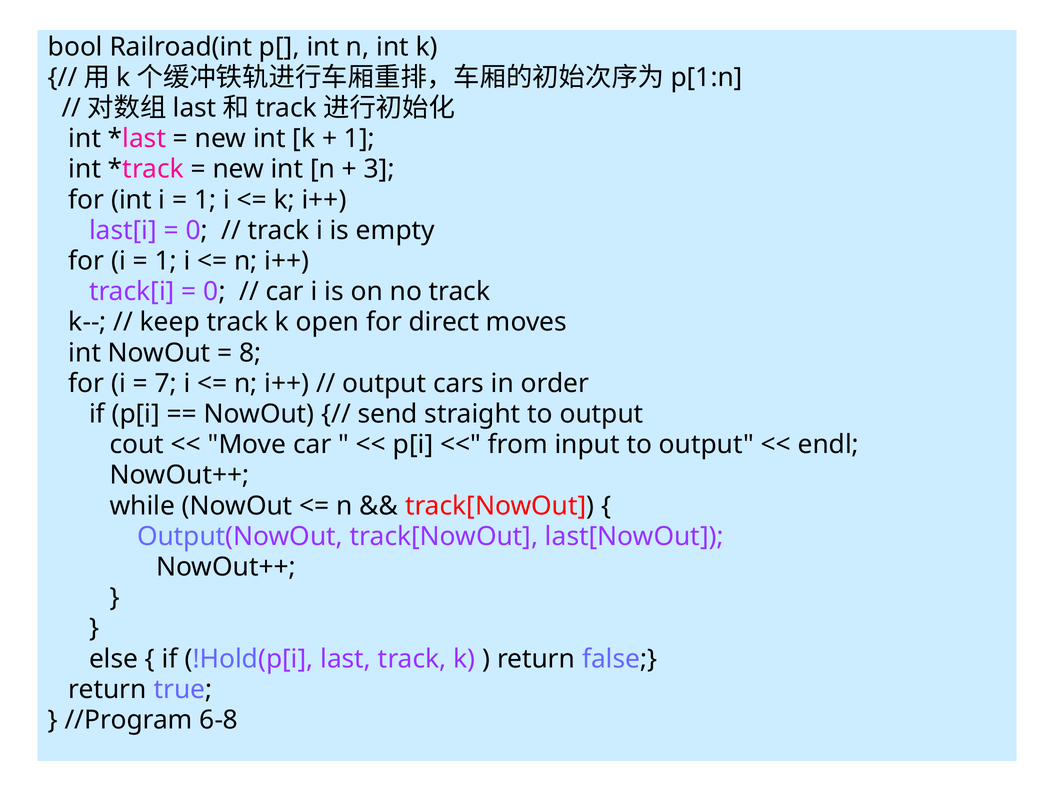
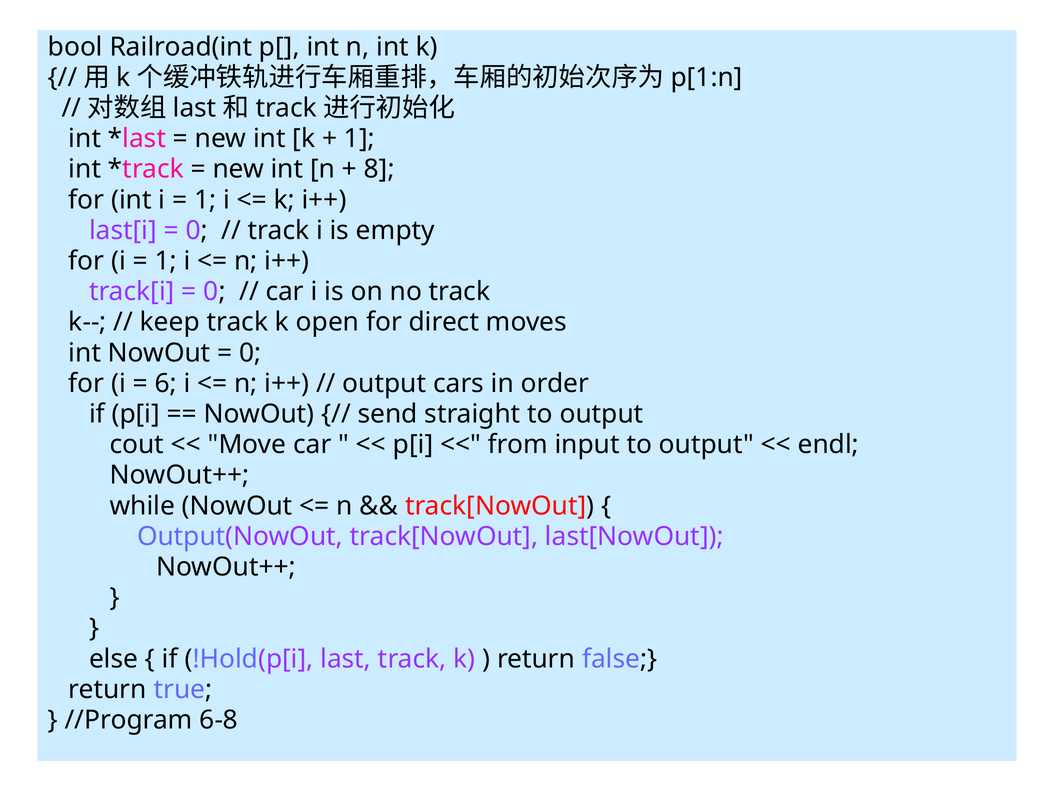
3: 3 -> 8
8 at (250, 353): 8 -> 0
7: 7 -> 6
